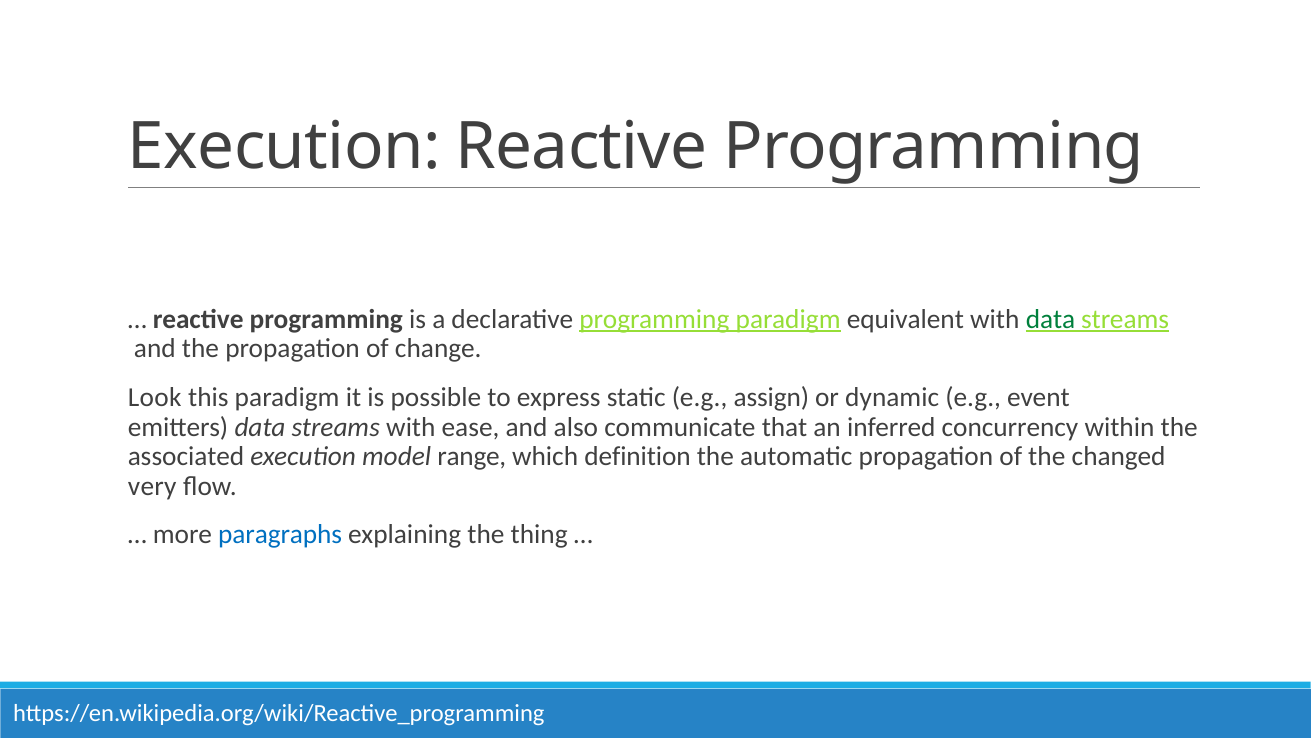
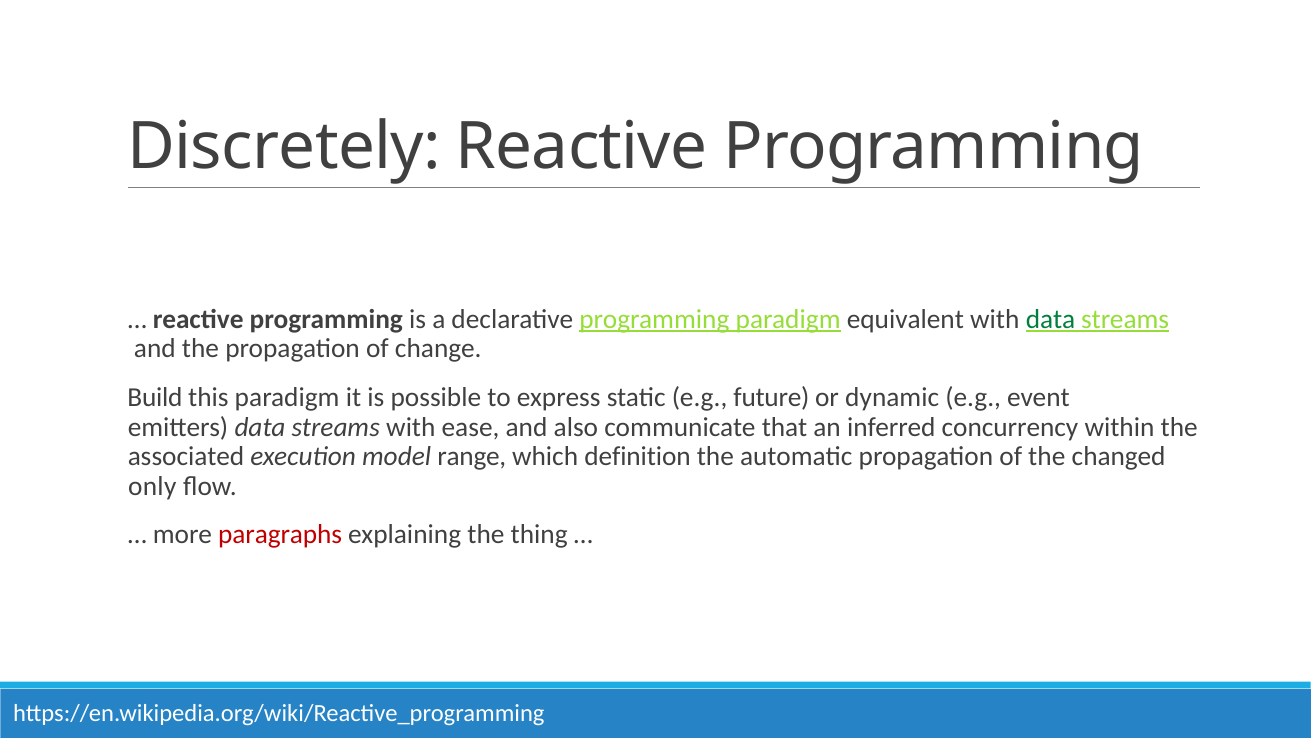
Execution at (284, 147): Execution -> Discretely
Look: Look -> Build
assign: assign -> future
very: very -> only
paragraphs colour: blue -> red
